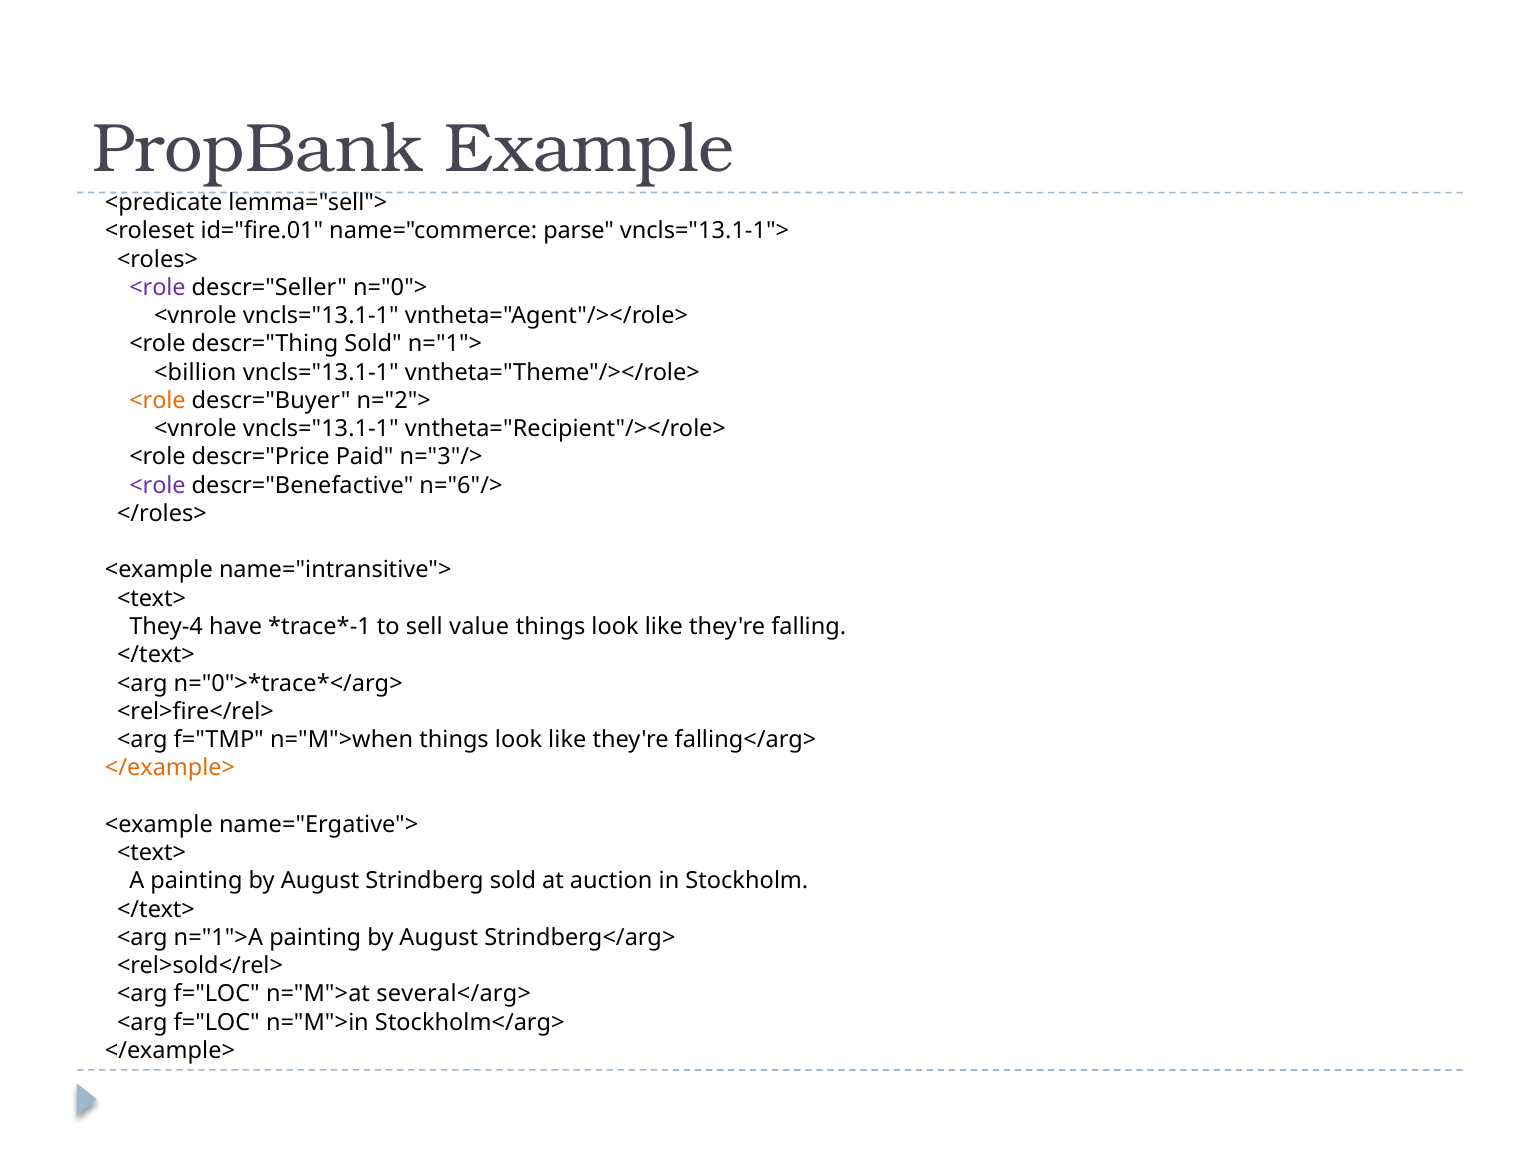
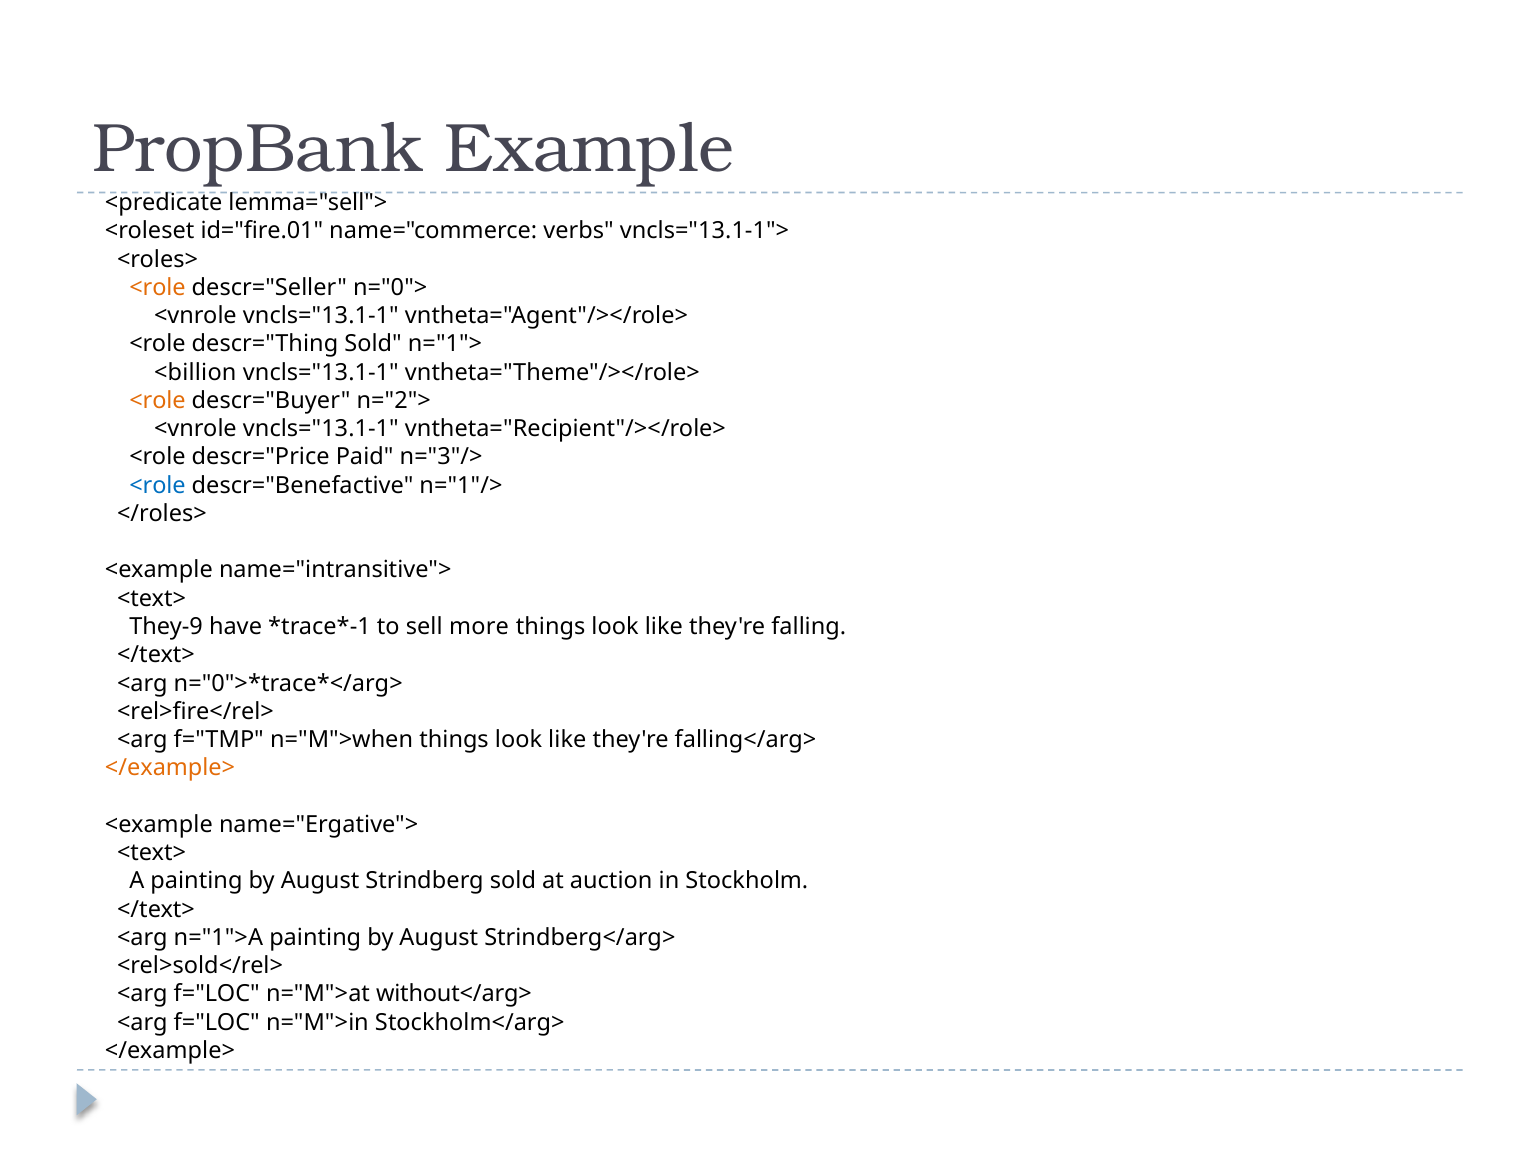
parse: parse -> verbs
<role at (158, 288) colour: purple -> orange
<role at (158, 485) colour: purple -> blue
n="6"/>: n="6"/> -> n="1"/>
They-4: They-4 -> They-9
value: value -> more
several</arg>: several</arg> -> without</arg>
